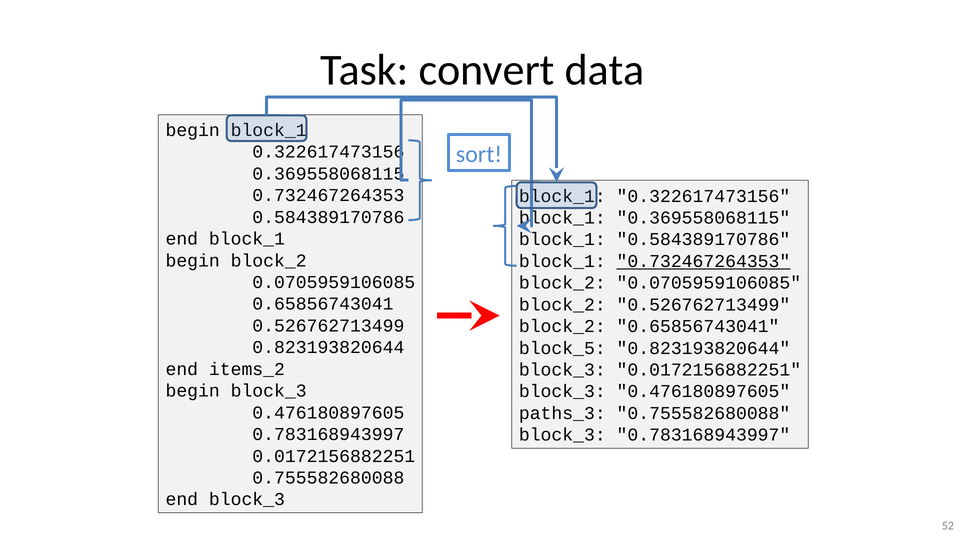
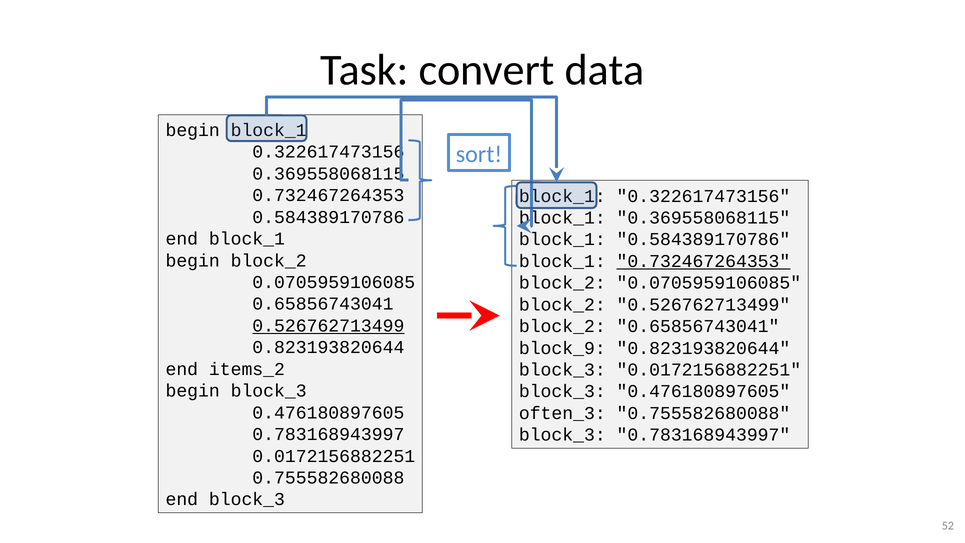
0.526762713499 at (328, 326) underline: none -> present
block_5: block_5 -> block_9
paths_3: paths_3 -> often_3
